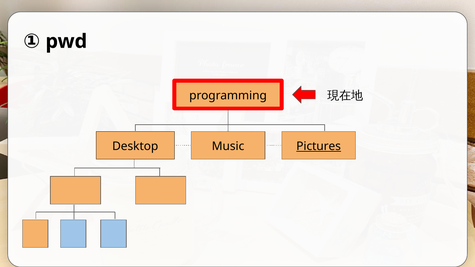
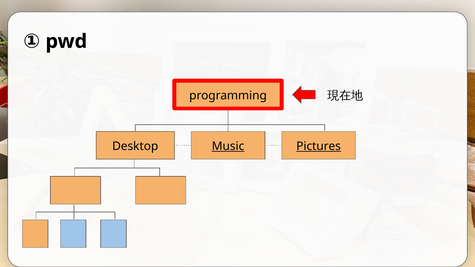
Music underline: none -> present
